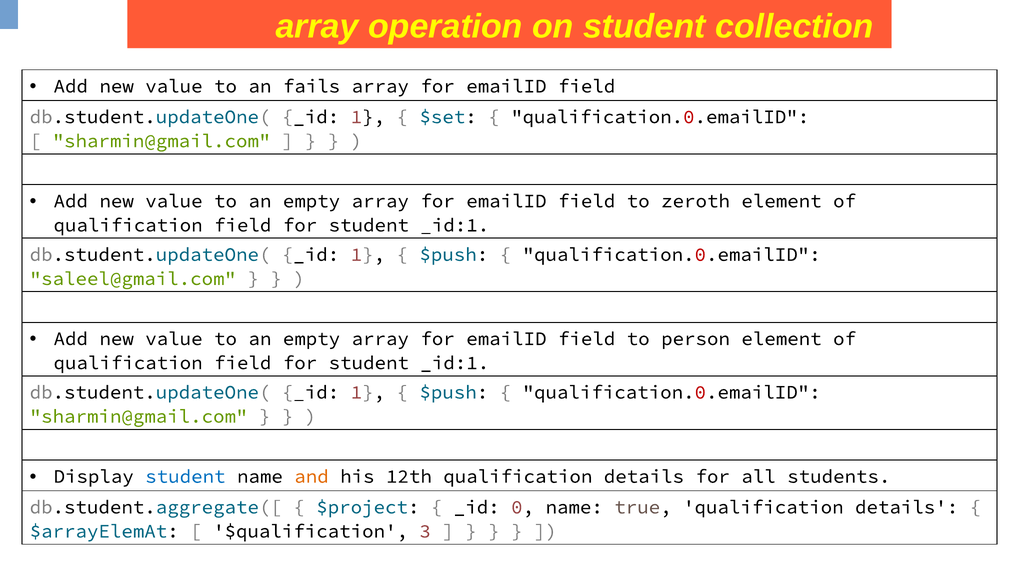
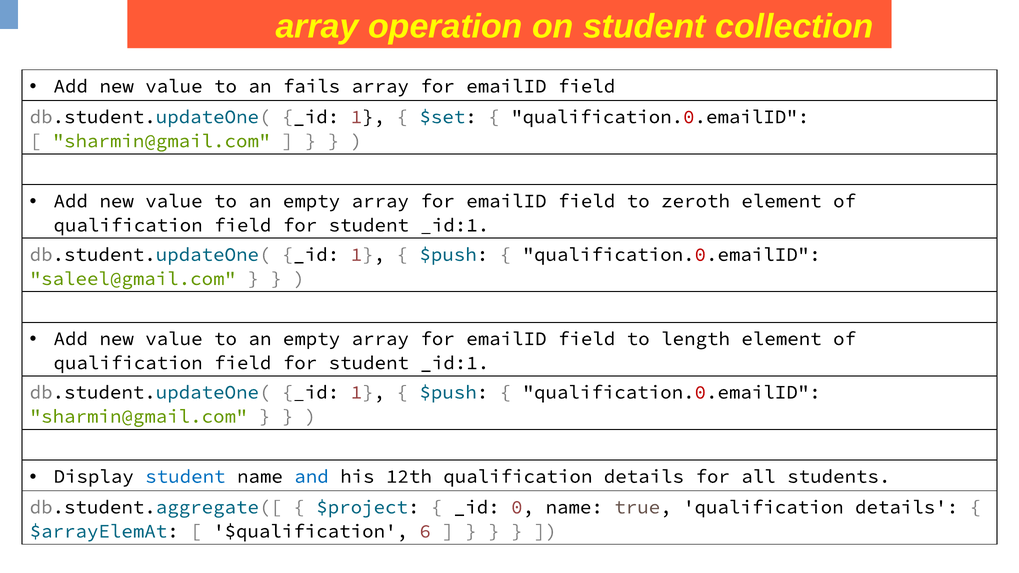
person: person -> length
and colour: orange -> blue
3: 3 -> 6
